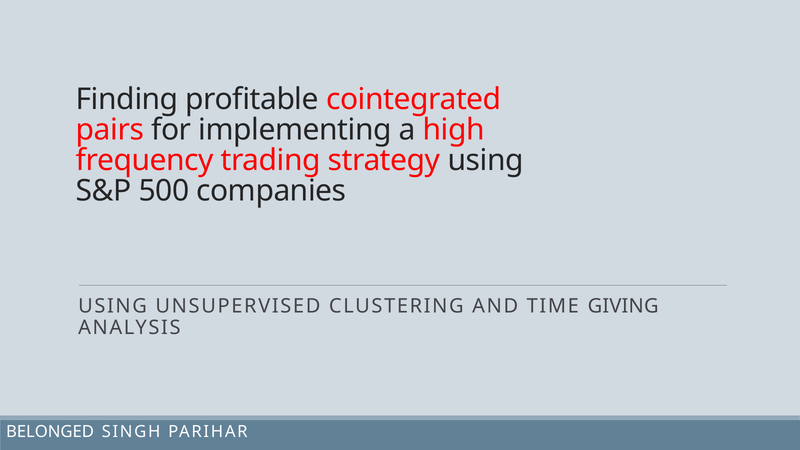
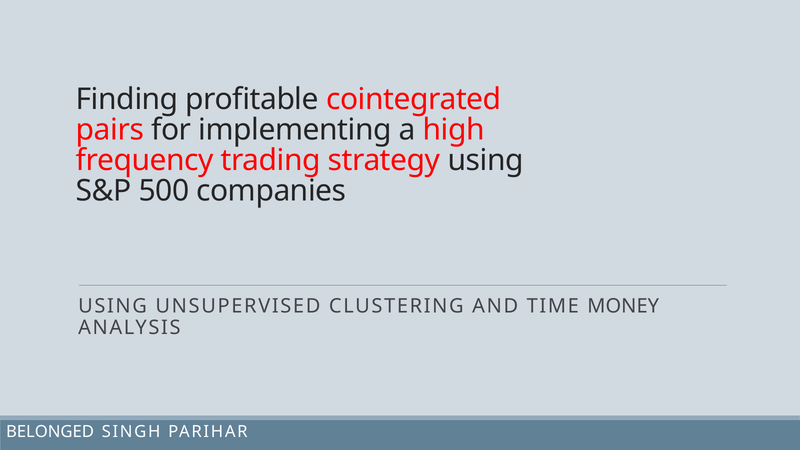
GIVING: GIVING -> MONEY
